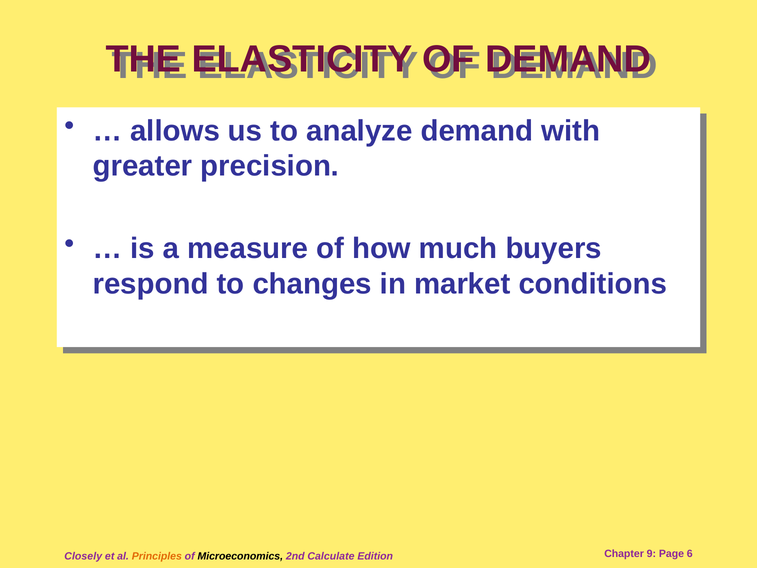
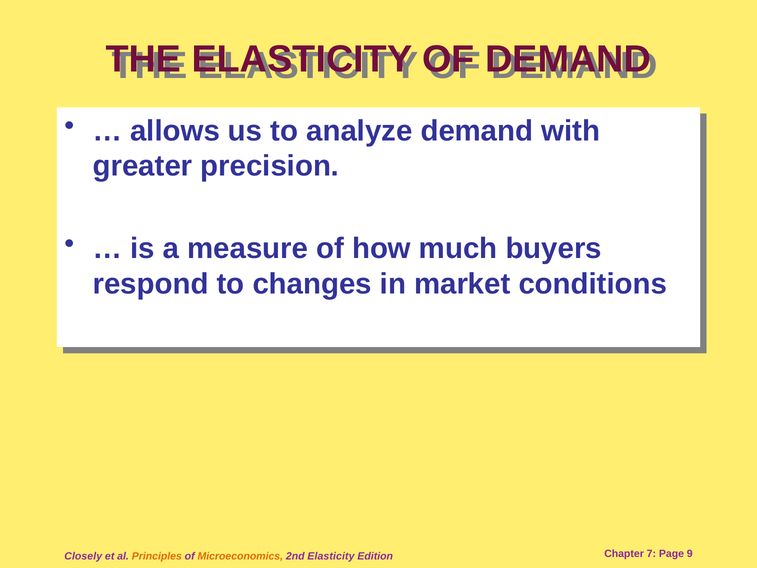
Microeconomics colour: black -> orange
2nd Calculate: Calculate -> Elasticity
9: 9 -> 7
6: 6 -> 9
